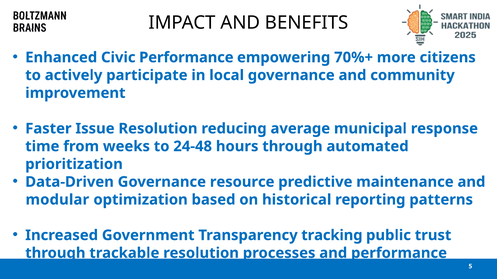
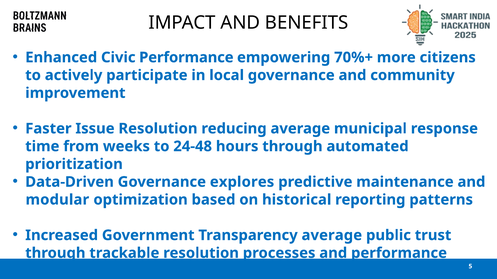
resource: resource -> explores
Transparency tracking: tracking -> average
